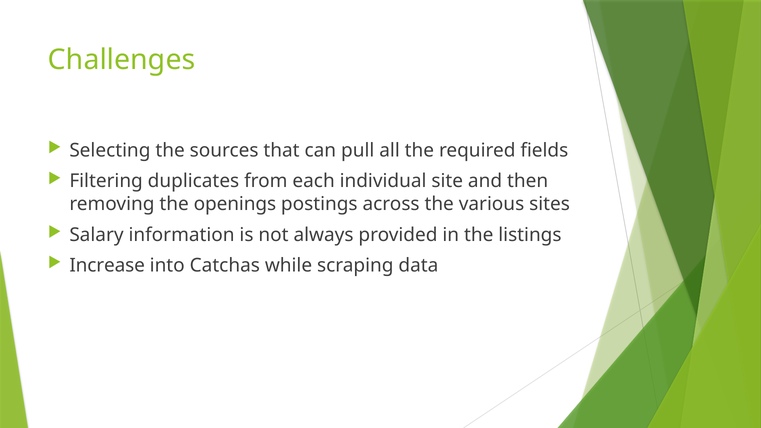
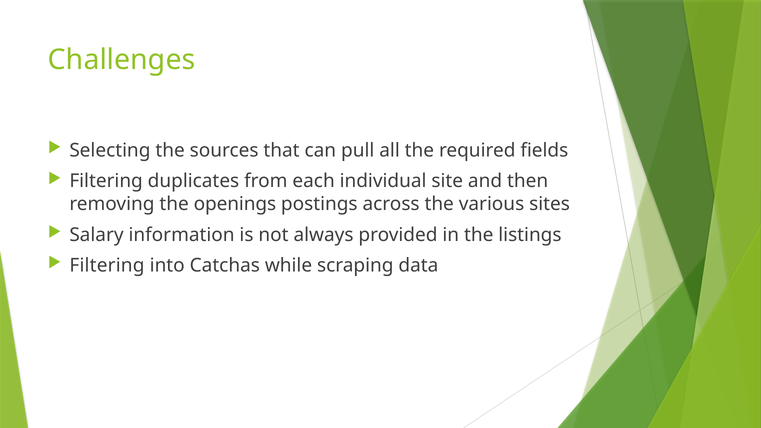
Increase at (107, 266): Increase -> Filtering
